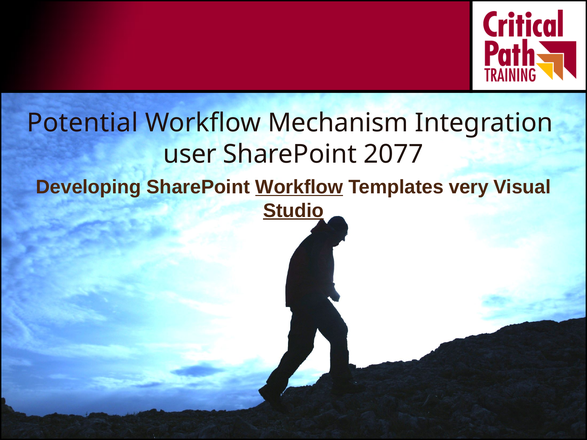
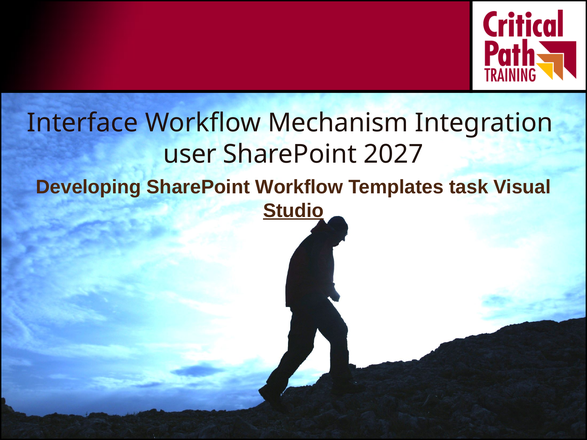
Potential: Potential -> Interface
2077: 2077 -> 2027
Workflow at (299, 187) underline: present -> none
very: very -> task
